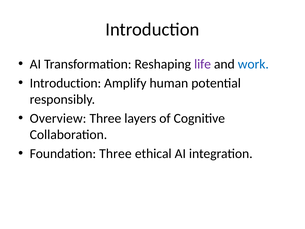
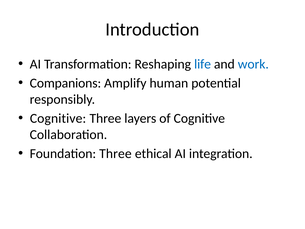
life colour: purple -> blue
Introduction at (65, 83): Introduction -> Companions
Overview at (58, 118): Overview -> Cognitive
